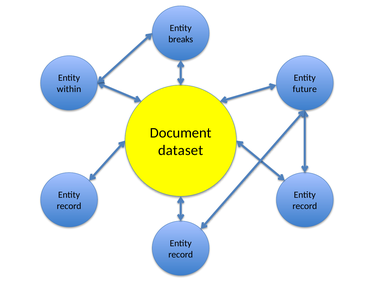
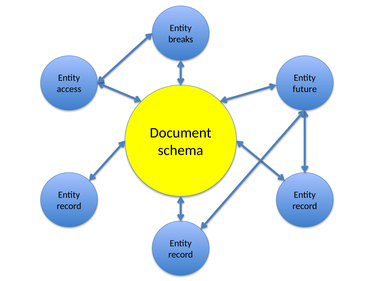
within: within -> access
dataset: dataset -> schema
